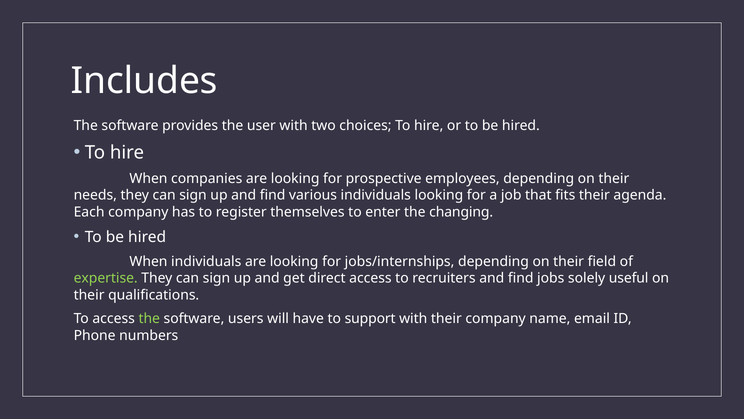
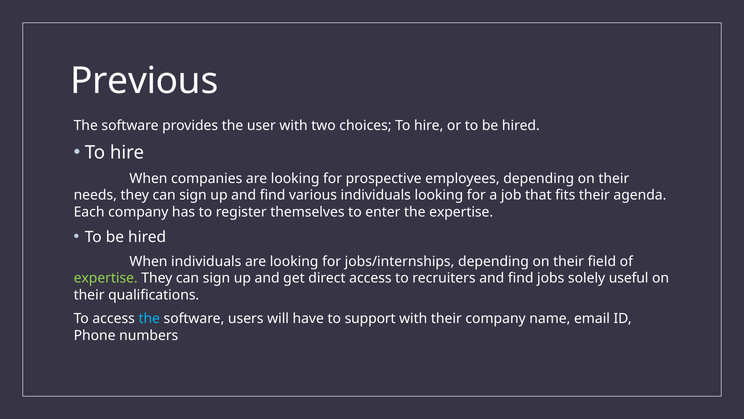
Includes: Includes -> Previous
the changing: changing -> expertise
the at (149, 318) colour: light green -> light blue
